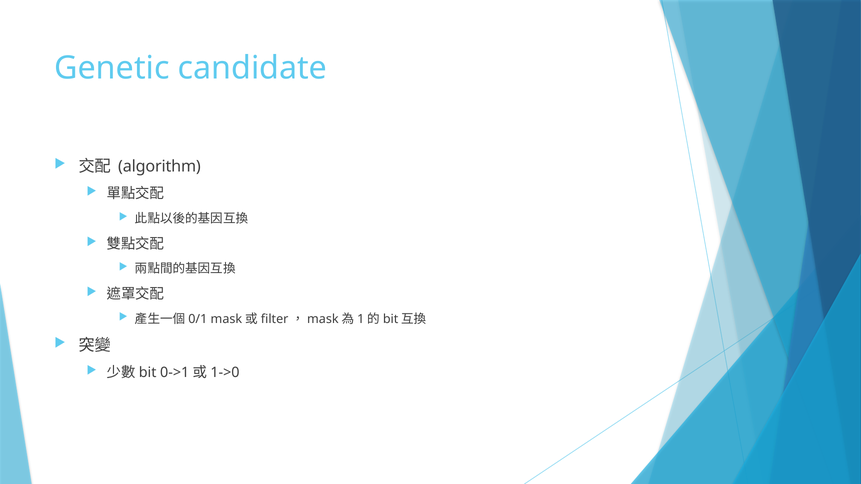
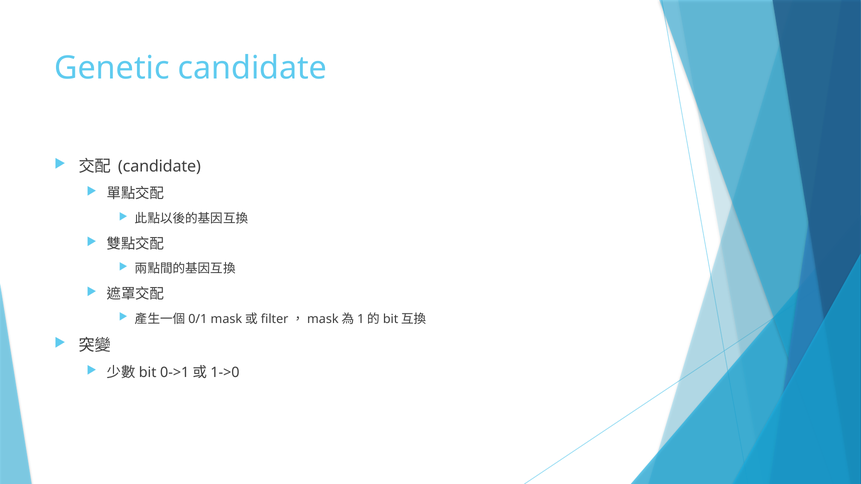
algorithm at (159, 167): algorithm -> candidate
